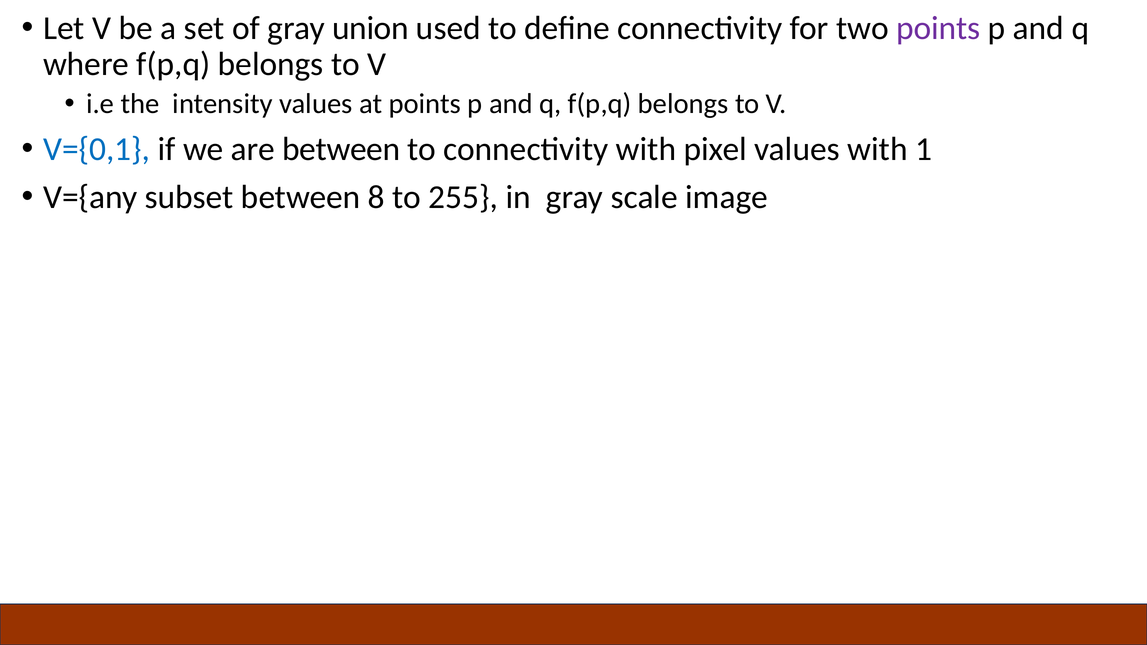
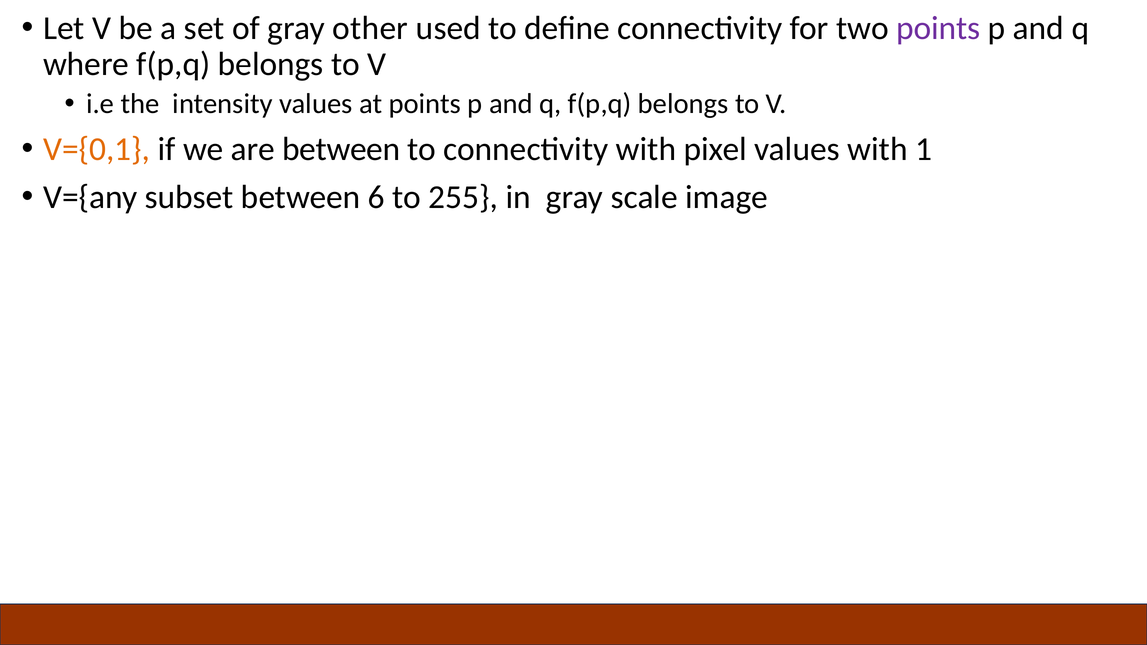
union: union -> other
V={0,1 colour: blue -> orange
8: 8 -> 6
